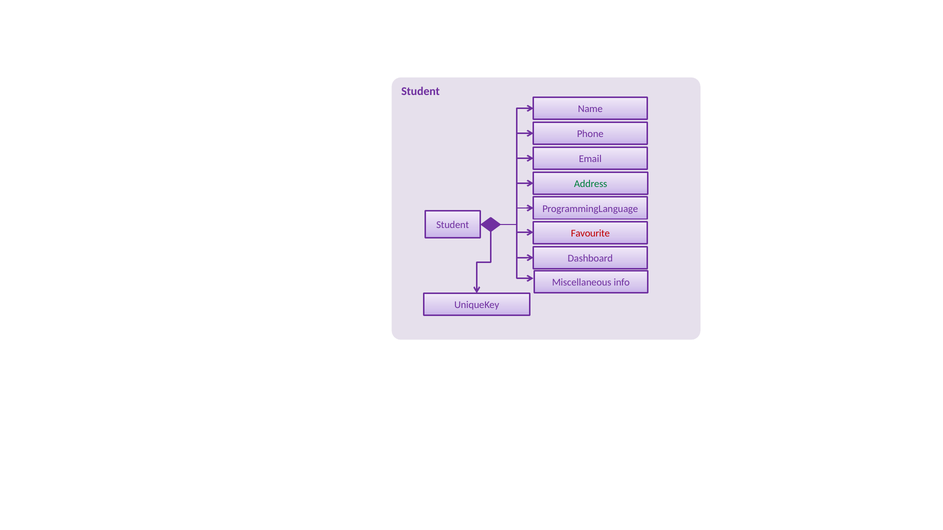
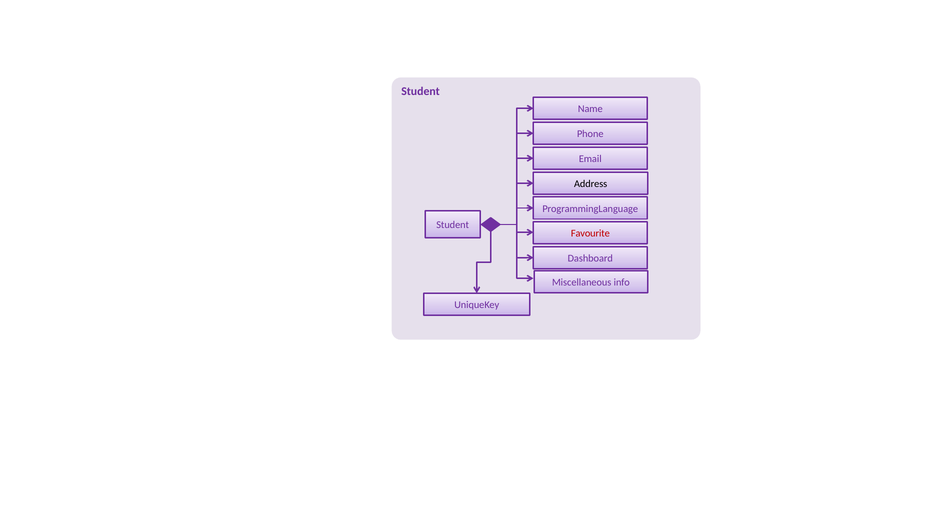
Address colour: green -> black
